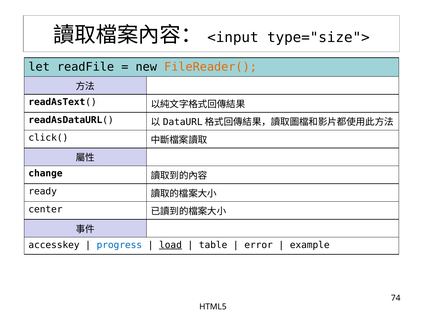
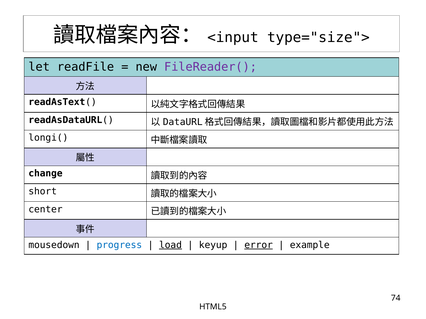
FileReader( colour: orange -> purple
click(: click( -> longi(
ready: ready -> short
accesskey: accesskey -> mousedown
table: table -> keyup
error underline: none -> present
